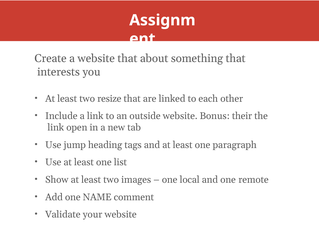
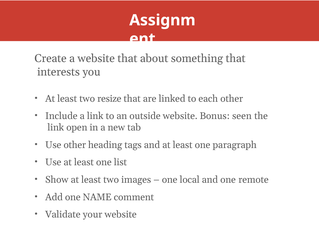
their: their -> seen
Use jump: jump -> other
